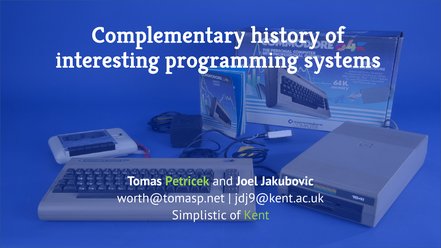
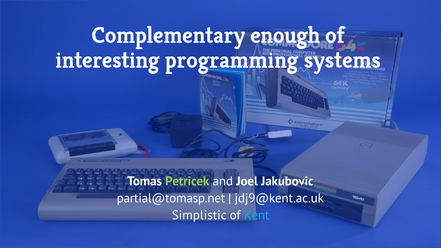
history: history -> enough
worth@tomasp.net: worth@tomasp.net -> partial@tomasp.net
Kent colour: light green -> light blue
